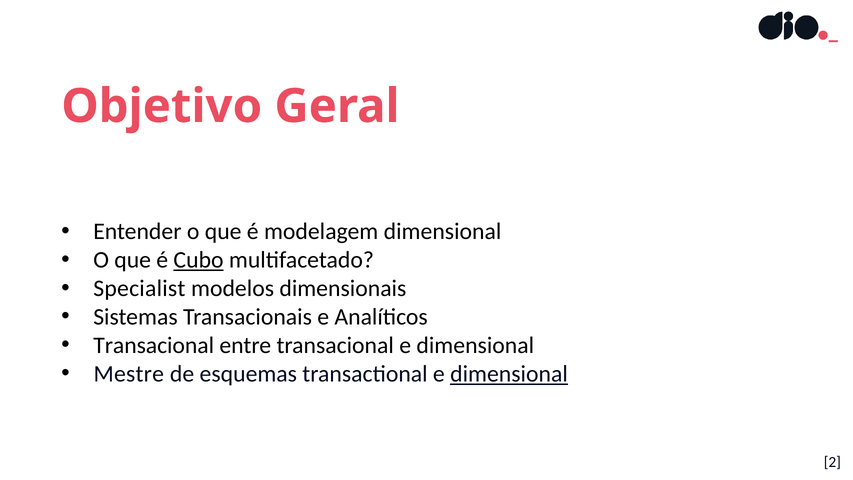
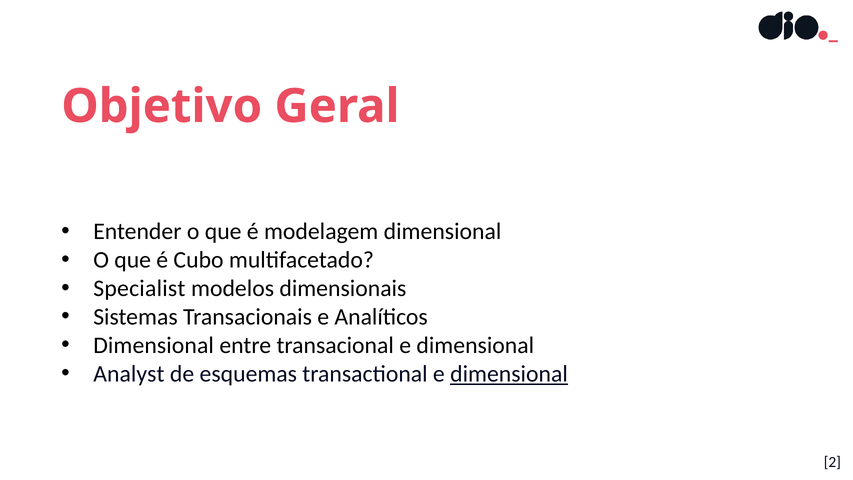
Cubo underline: present -> none
Transacional at (154, 345): Transacional -> Dimensional
Mestre: Mestre -> Analyst
